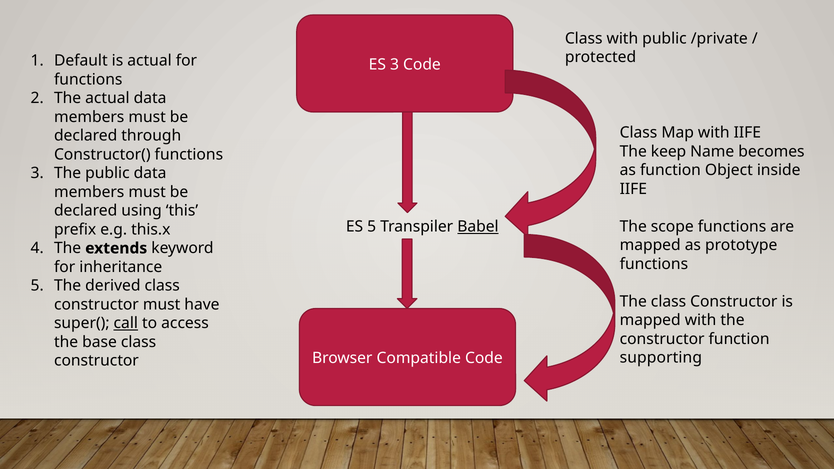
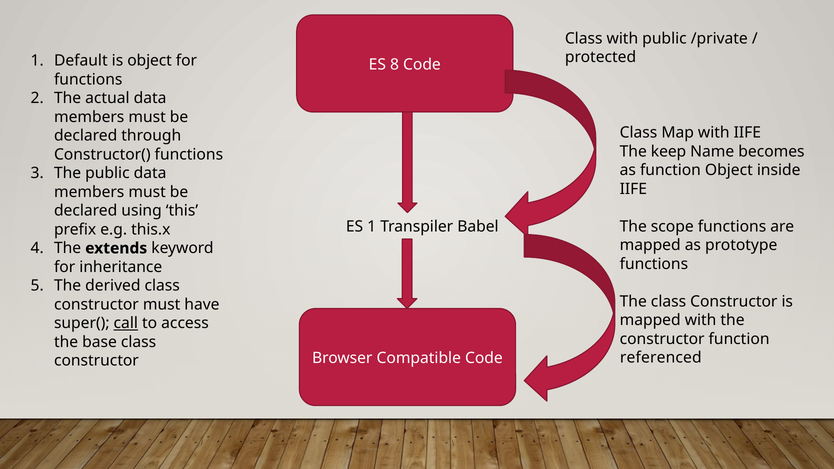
is actual: actual -> object
ES 3: 3 -> 8
ES 5: 5 -> 1
Babel underline: present -> none
supporting: supporting -> referenced
